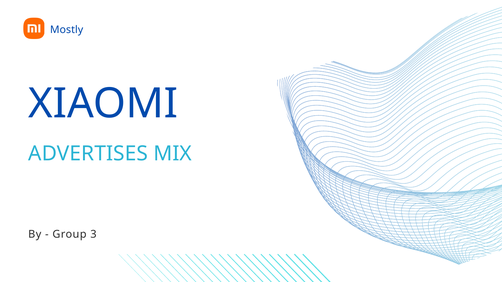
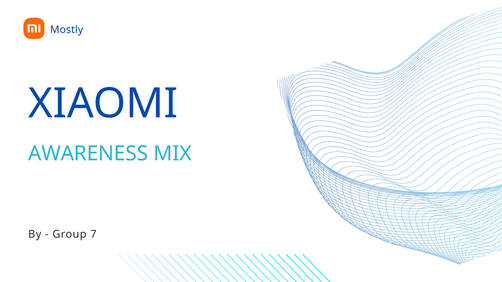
ADVERTISES: ADVERTISES -> AWARENESS
3: 3 -> 7
